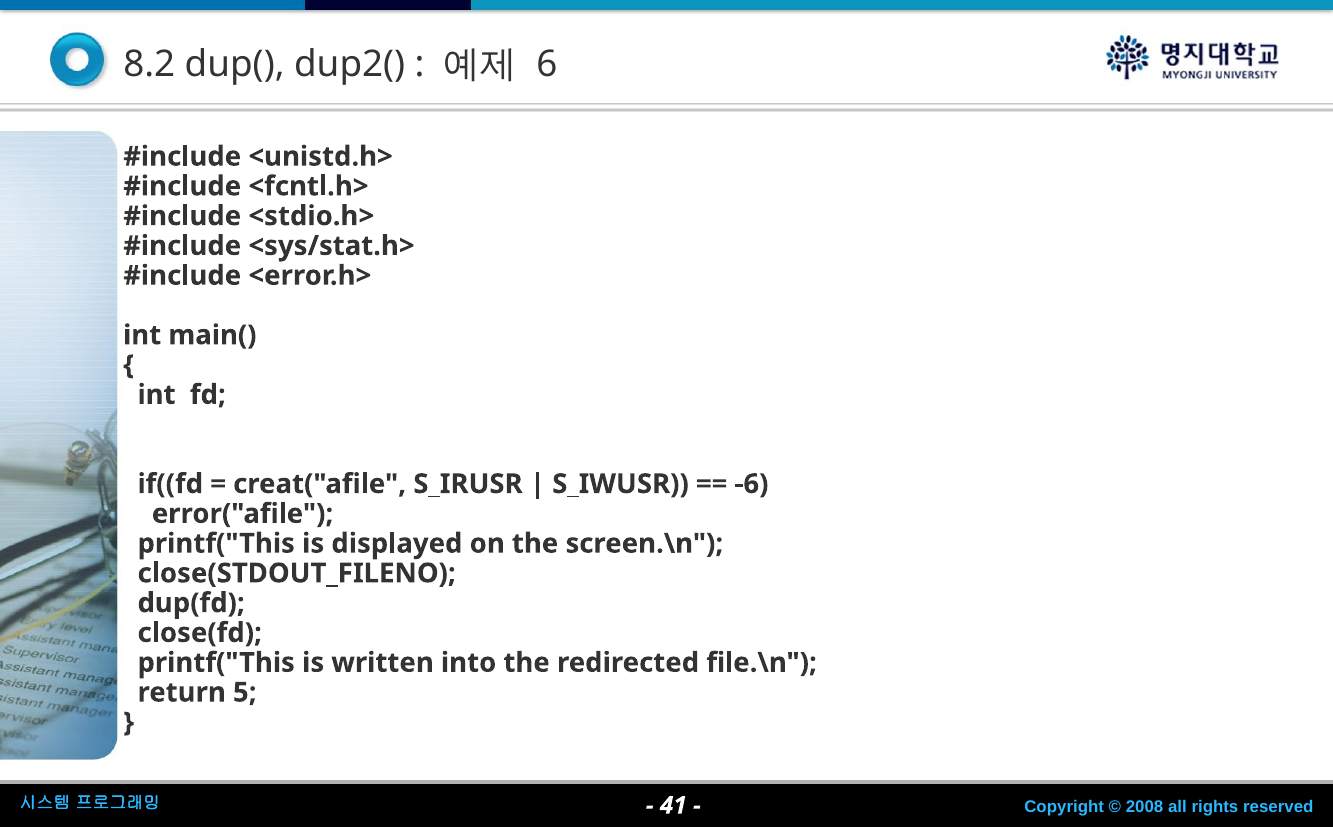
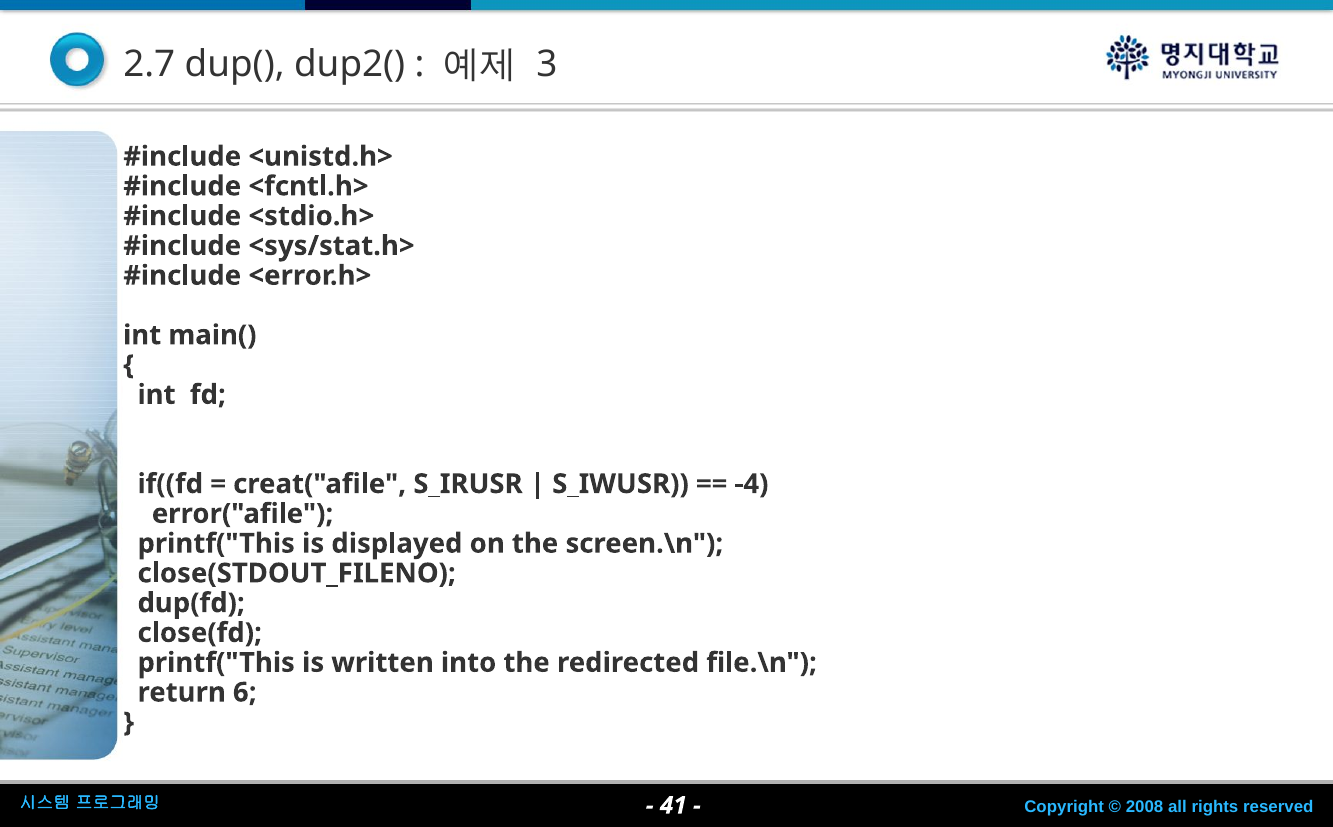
8.2: 8.2 -> 2.7
6: 6 -> 3
-6: -6 -> -4
5: 5 -> 6
